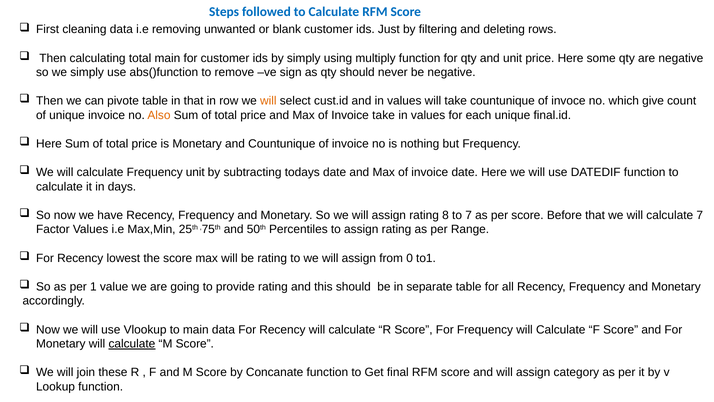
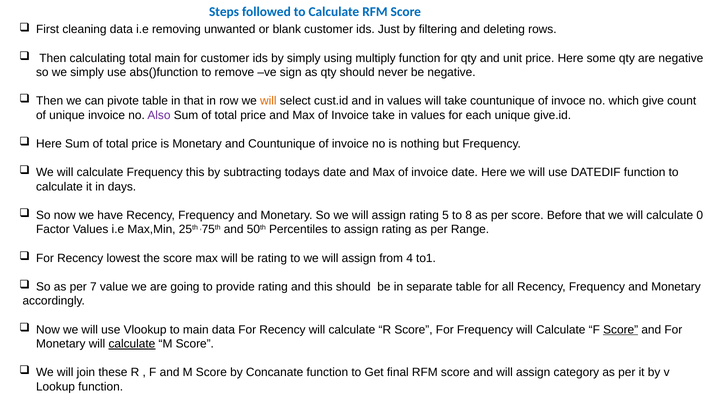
Also colour: orange -> purple
final.id: final.id -> give.id
Frequency unit: unit -> this
8: 8 -> 5
to 7: 7 -> 8
calculate 7: 7 -> 0
0: 0 -> 4
1: 1 -> 7
Score at (621, 329) underline: none -> present
